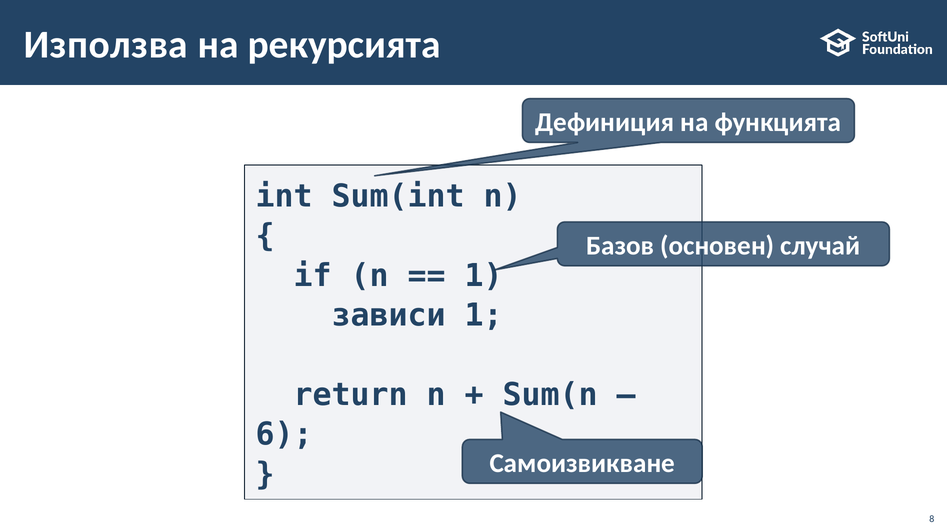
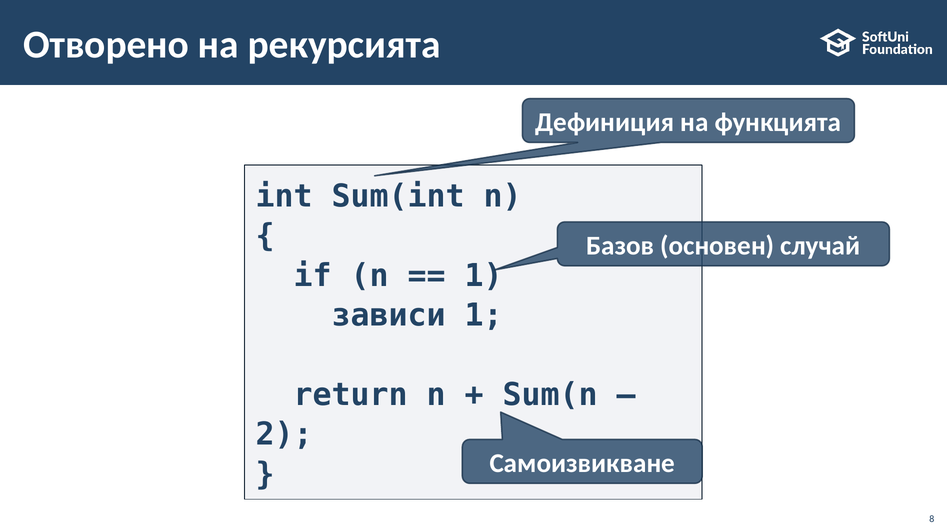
Използва: Използва -> Отворено
6: 6 -> 2
